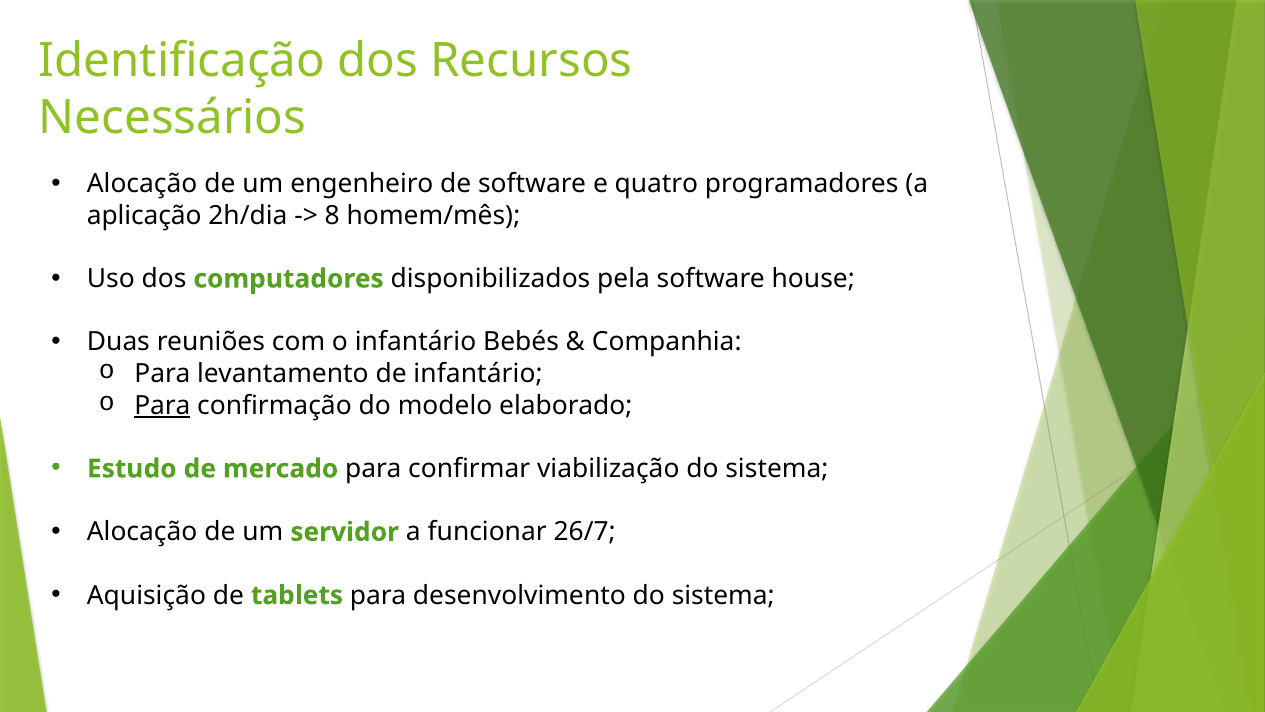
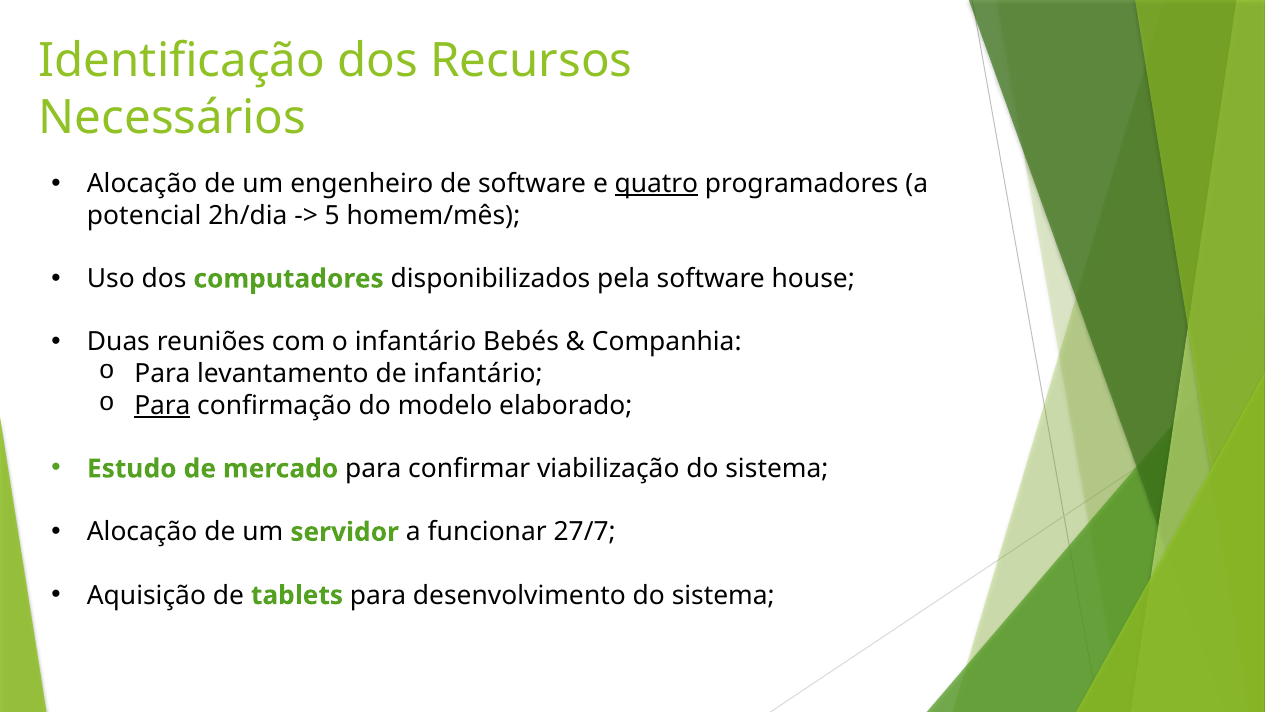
quatro underline: none -> present
aplicação: aplicação -> potencial
8: 8 -> 5
26/7: 26/7 -> 27/7
